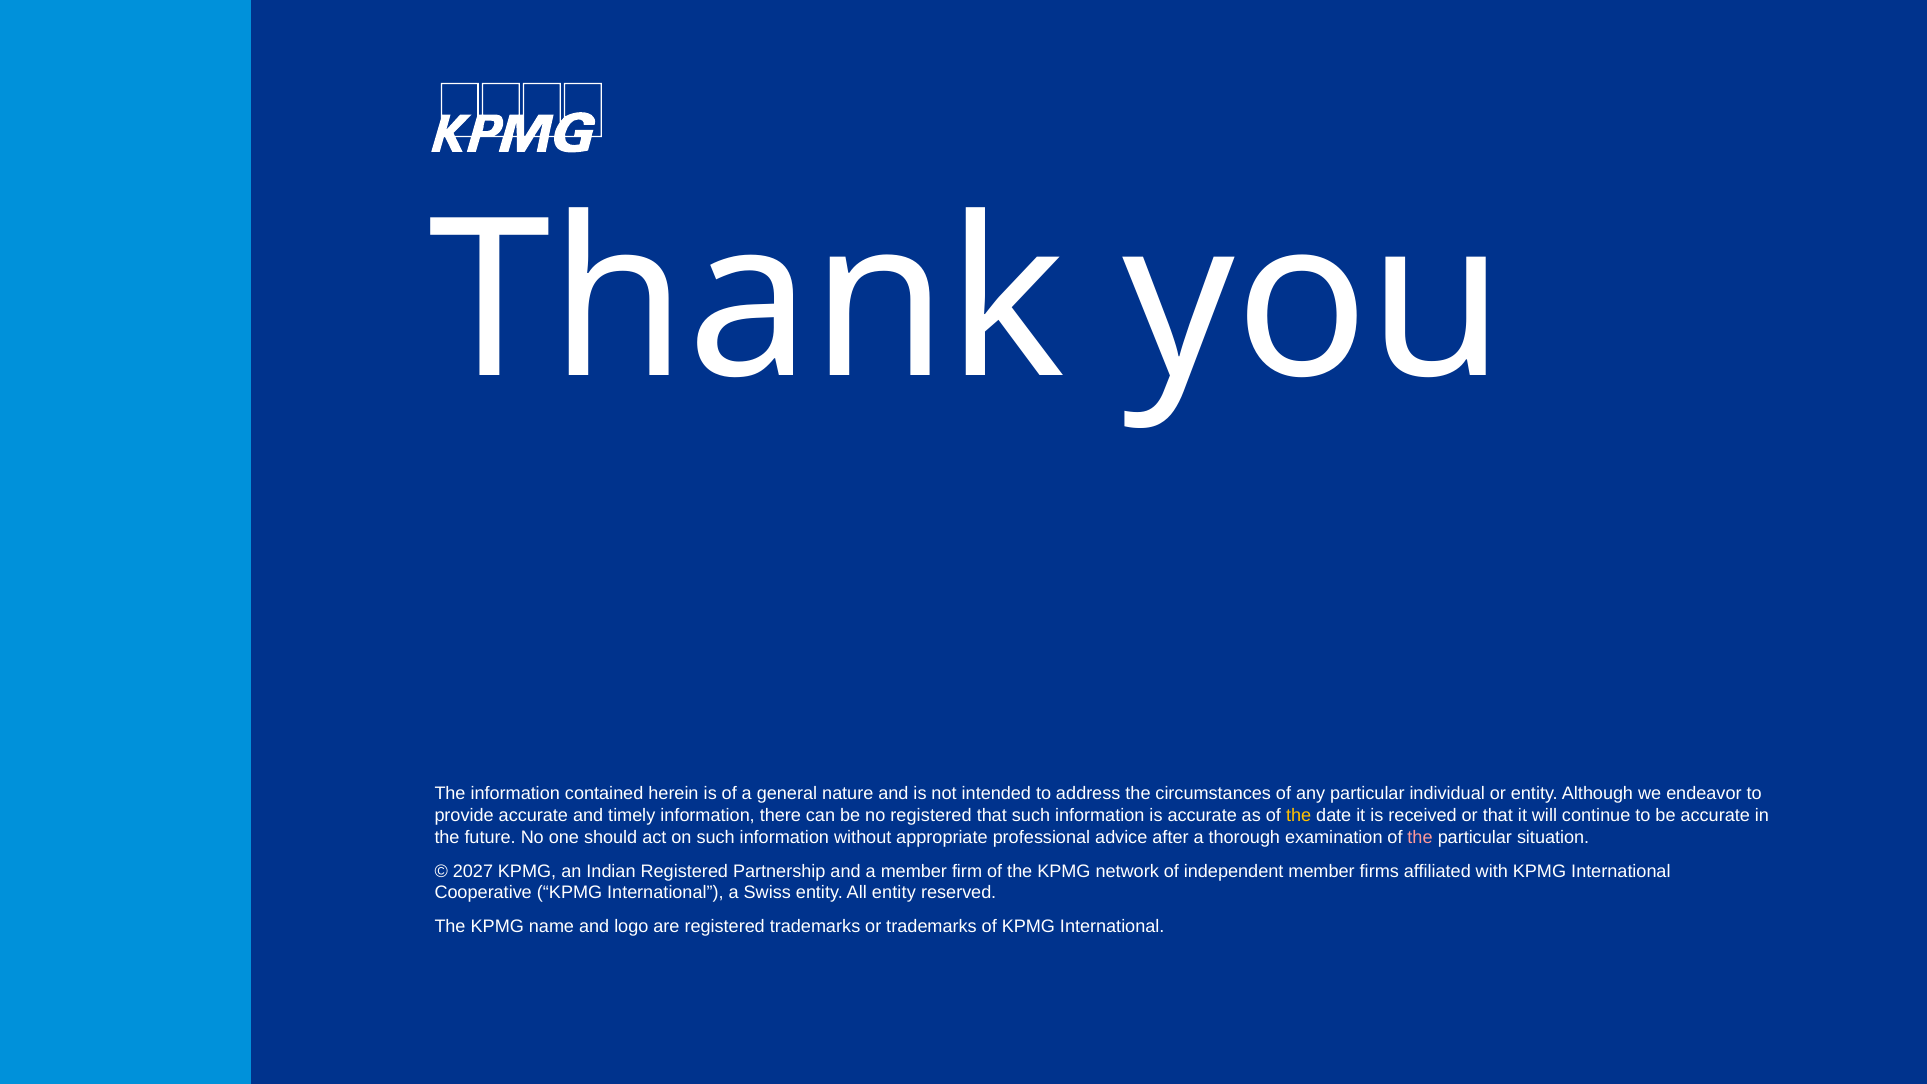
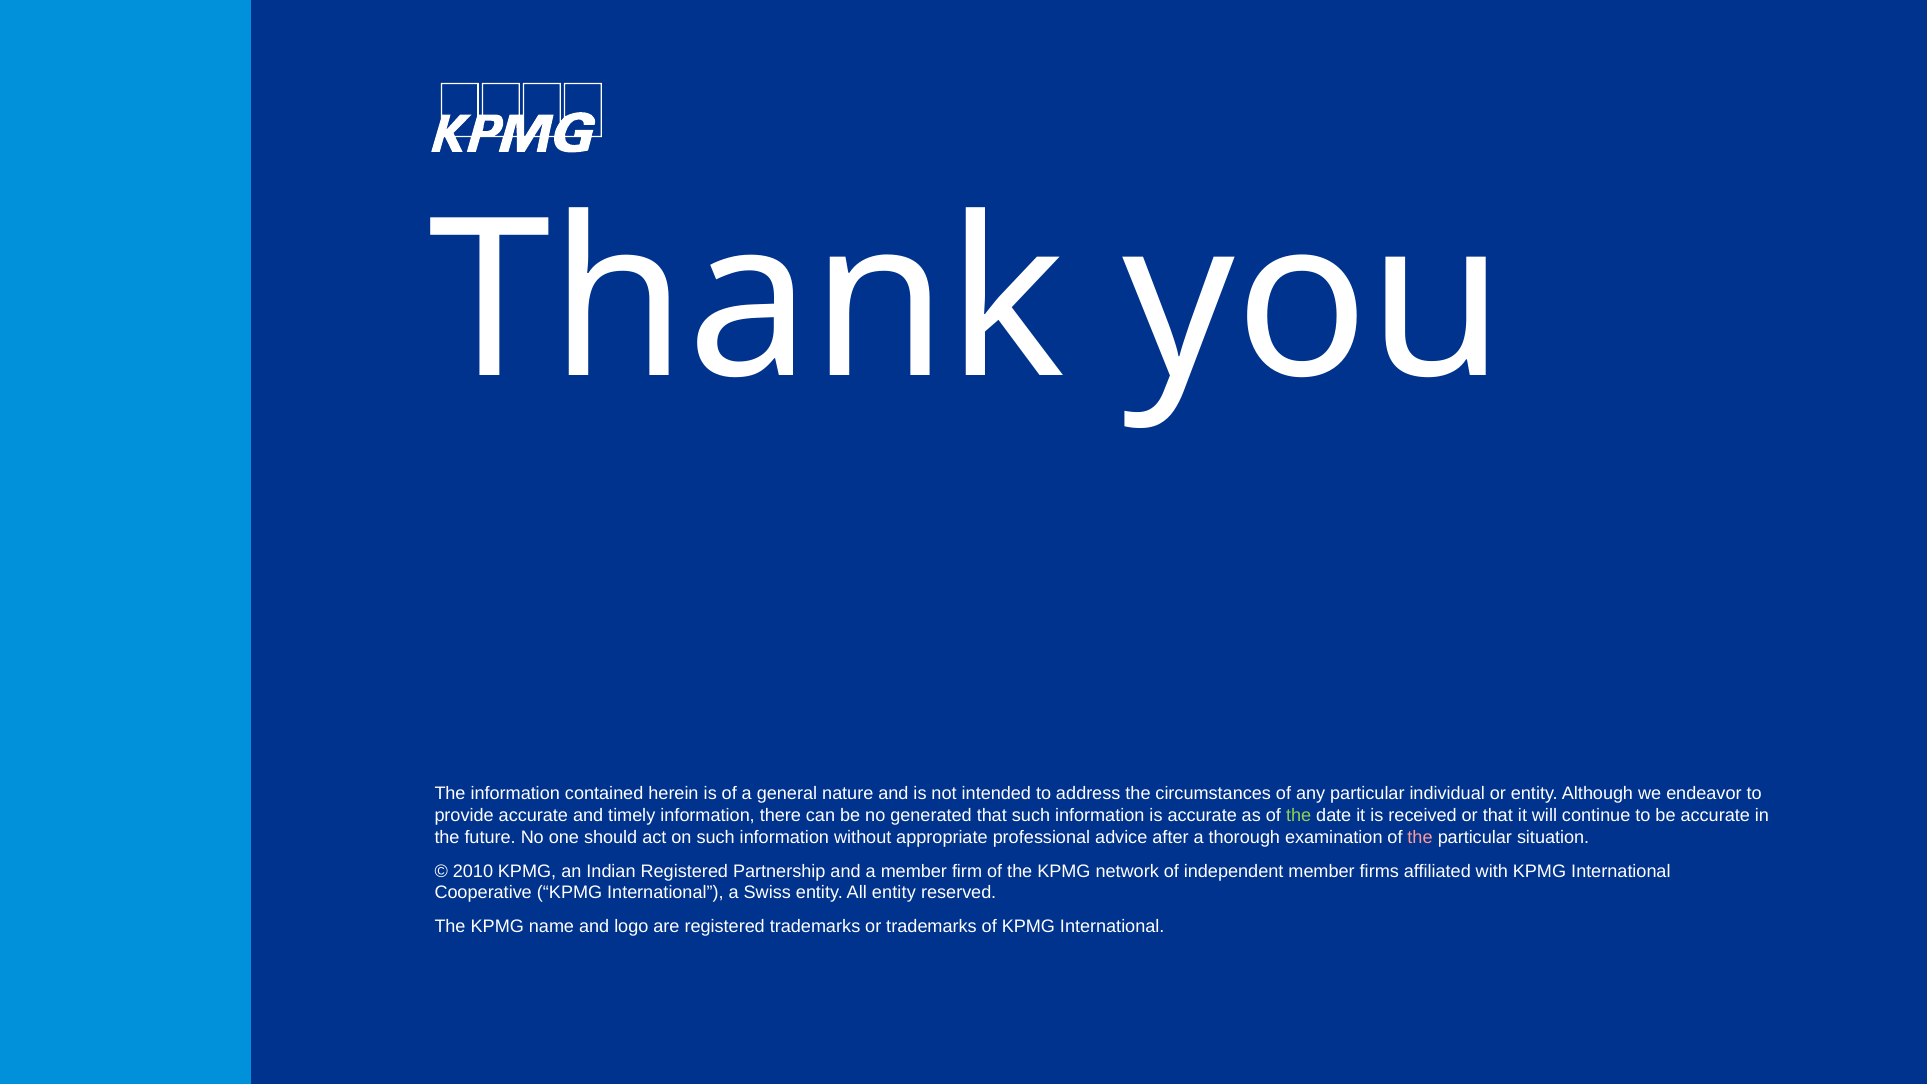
no registered: registered -> generated
the at (1299, 815) colour: yellow -> light green
2027: 2027 -> 2010
